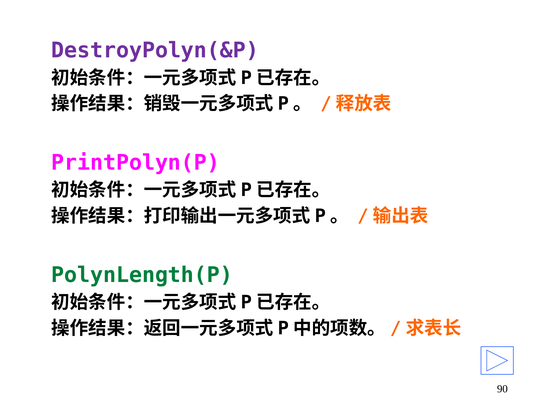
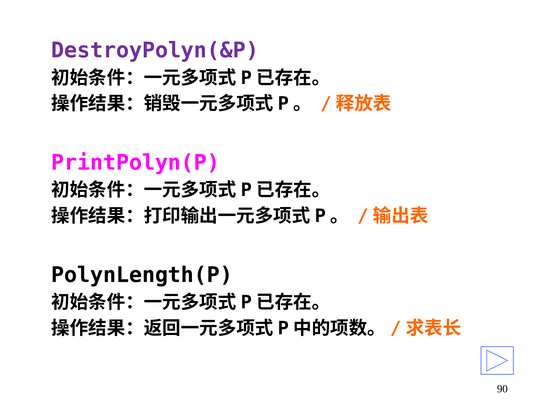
PolynLength(P colour: green -> black
